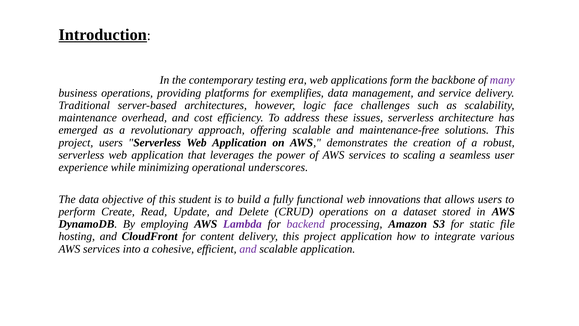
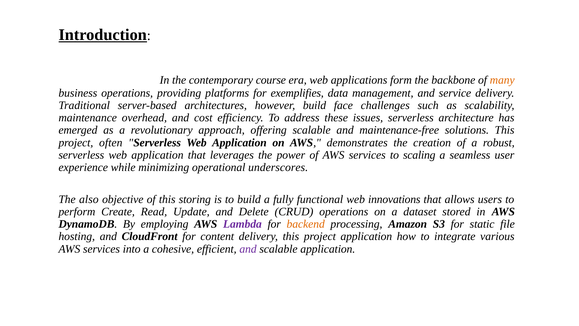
testing: testing -> course
many colour: purple -> orange
however logic: logic -> build
project users: users -> often
The data: data -> also
student: student -> storing
backend colour: purple -> orange
